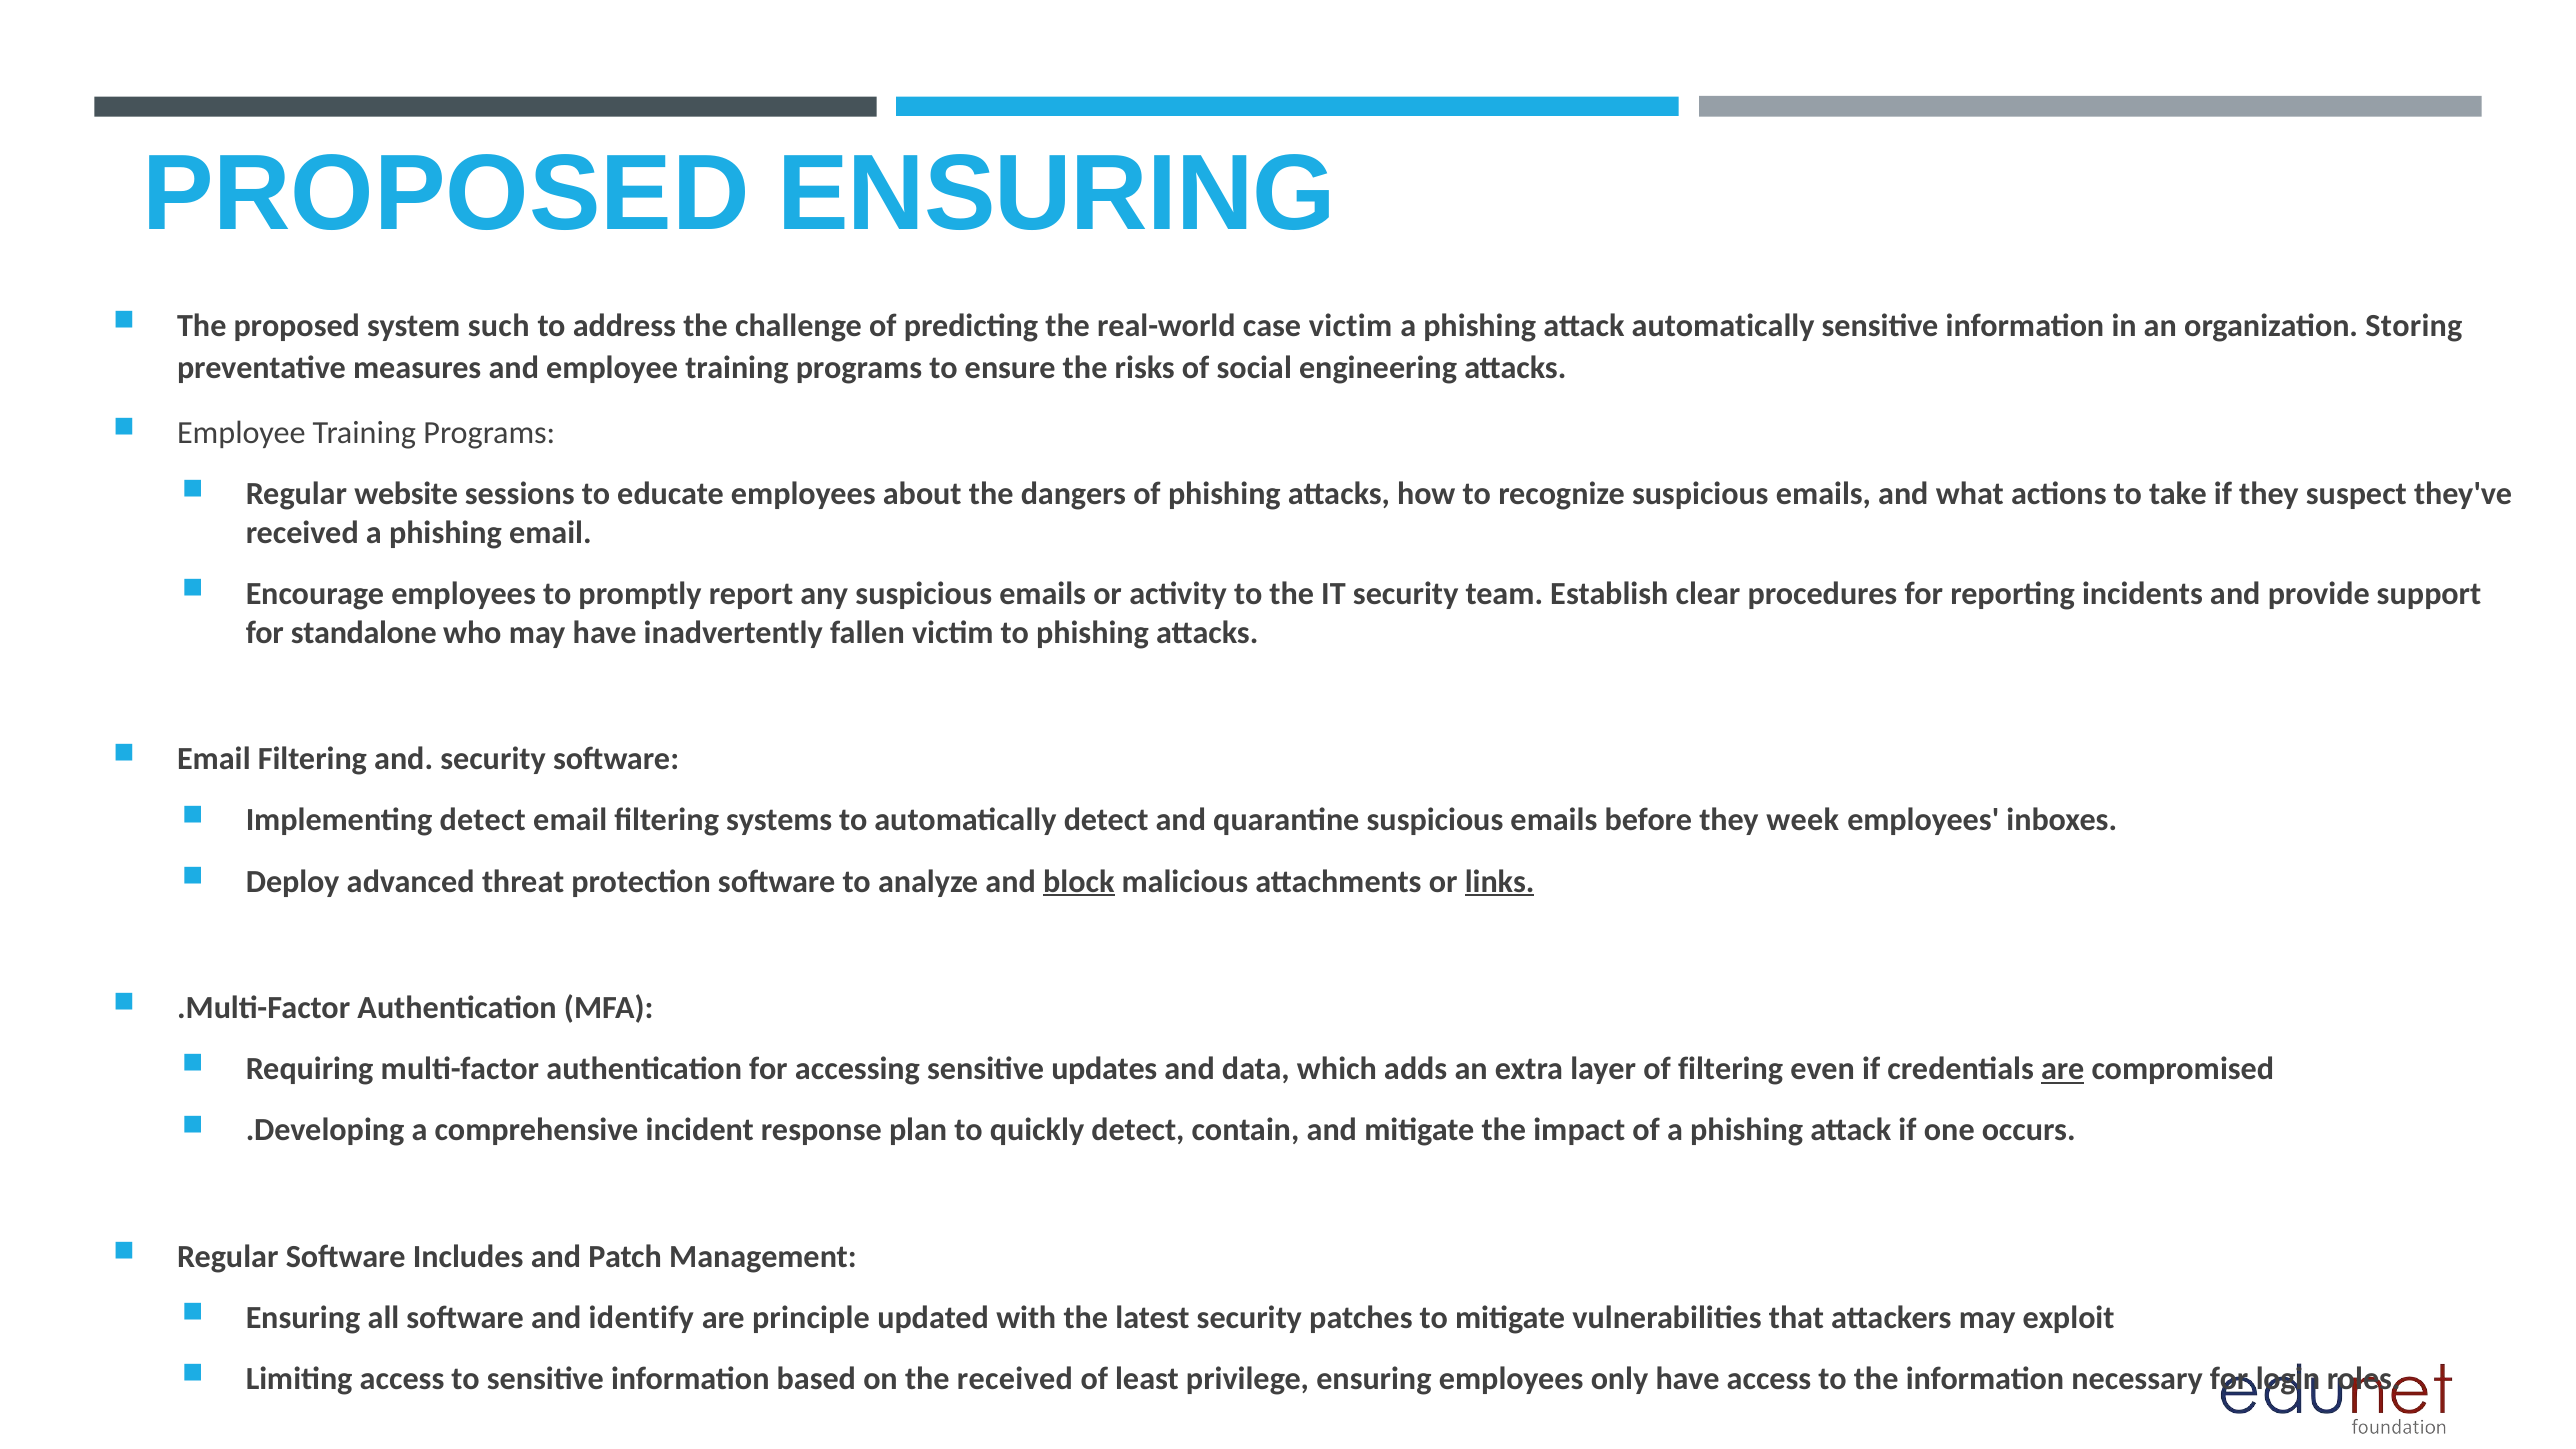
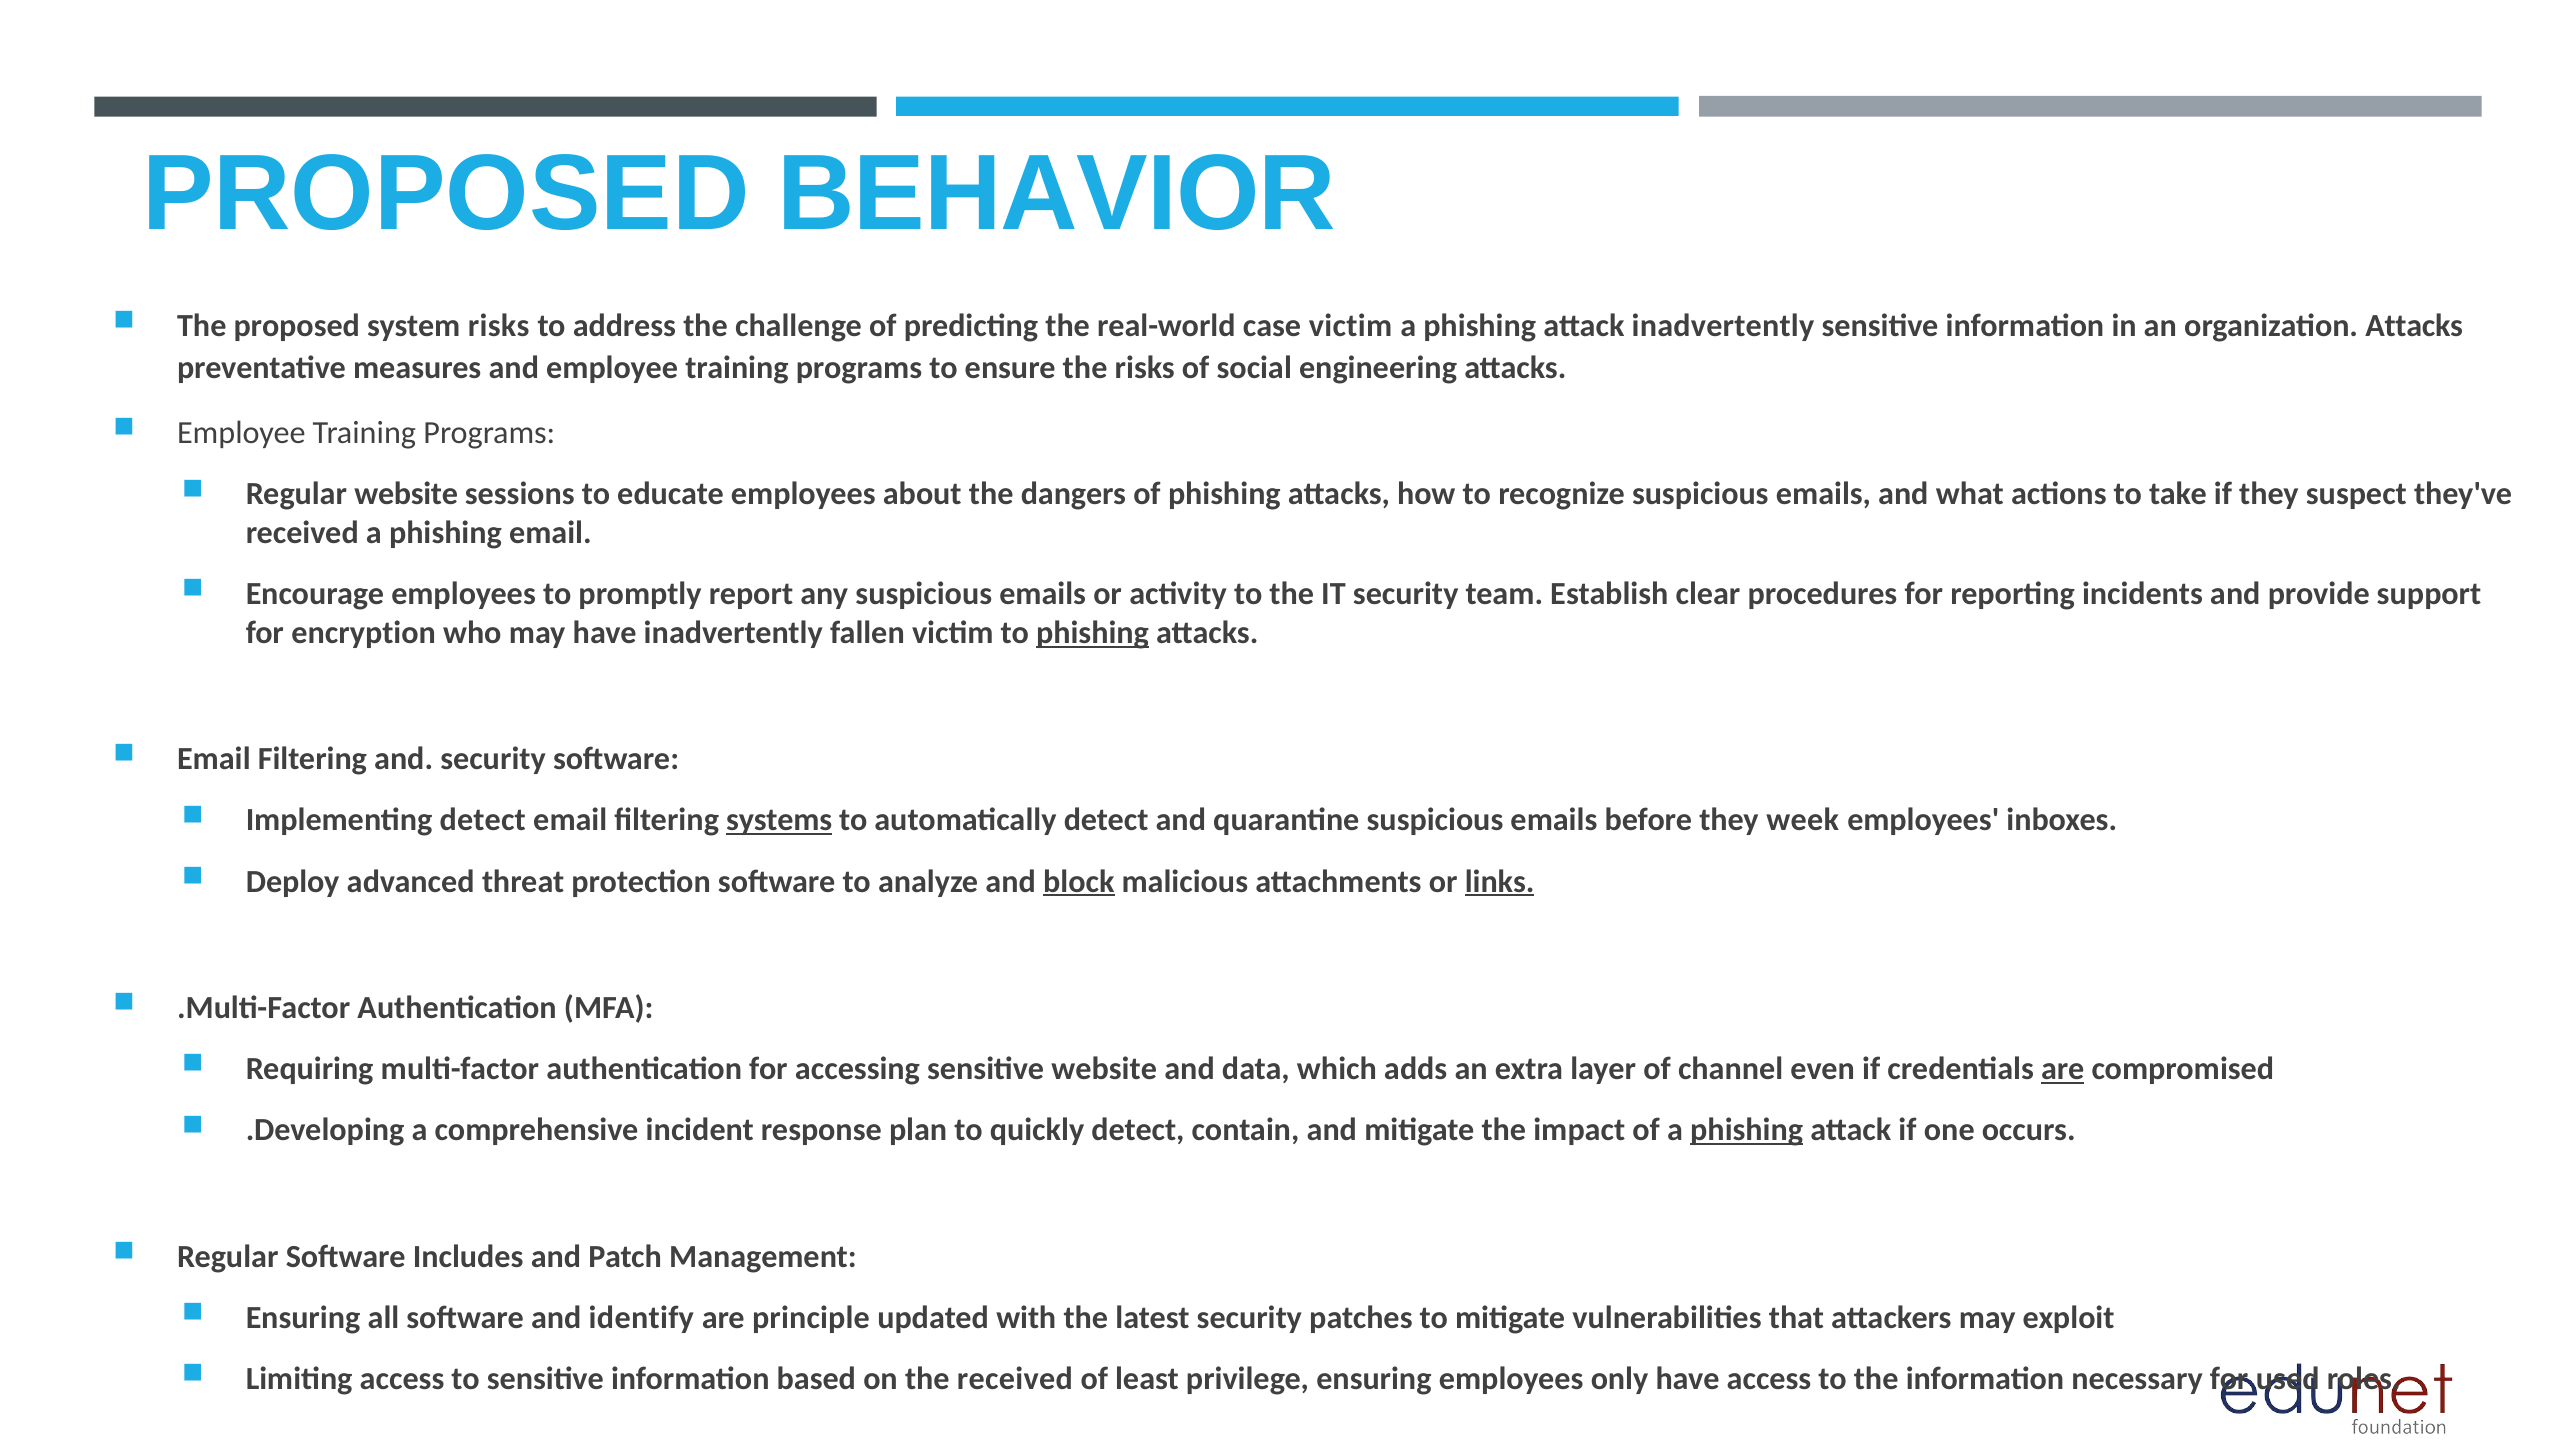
PROPOSED ENSURING: ENSURING -> BEHAVIOR
system such: such -> risks
attack automatically: automatically -> inadvertently
organization Storing: Storing -> Attacks
standalone: standalone -> encryption
phishing at (1093, 633) underline: none -> present
systems underline: none -> present
sensitive updates: updates -> website
of filtering: filtering -> channel
phishing at (1747, 1130) underline: none -> present
login: login -> used
